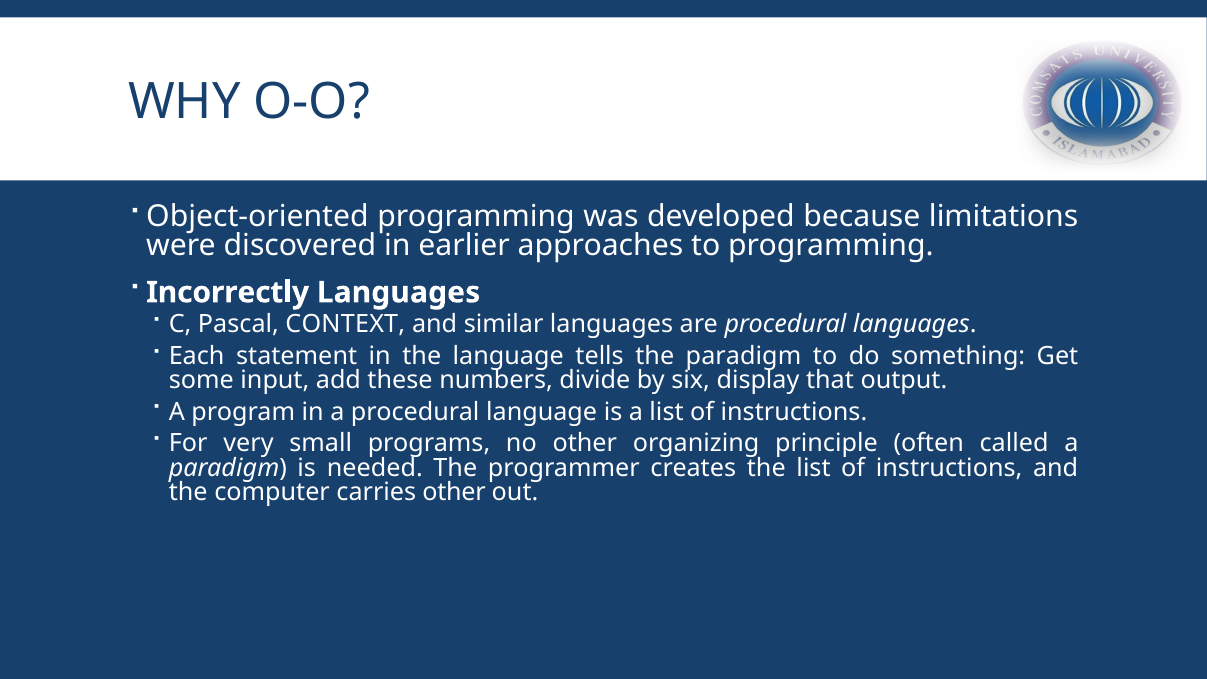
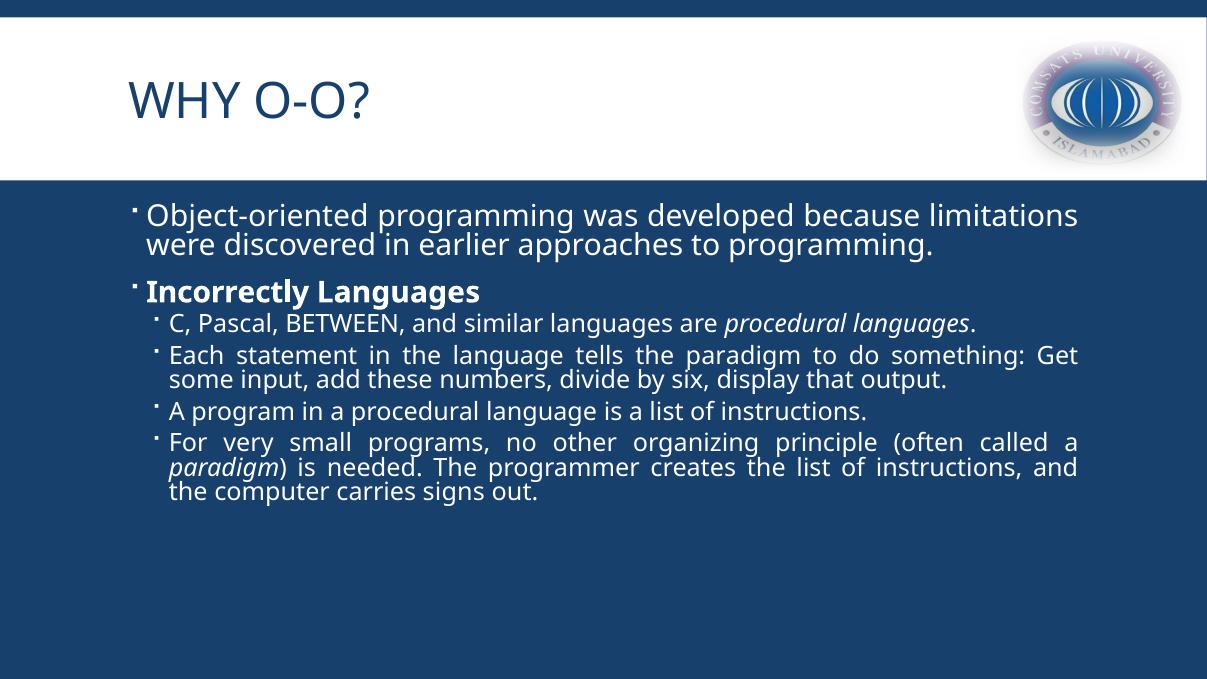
CONTEXT: CONTEXT -> BETWEEN
carries other: other -> signs
